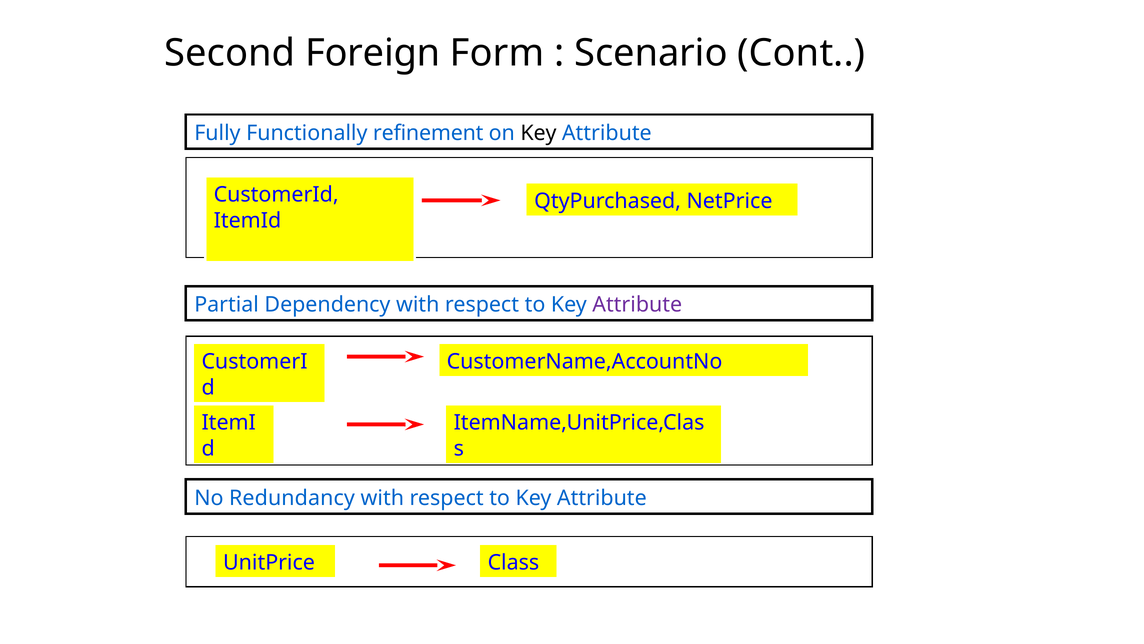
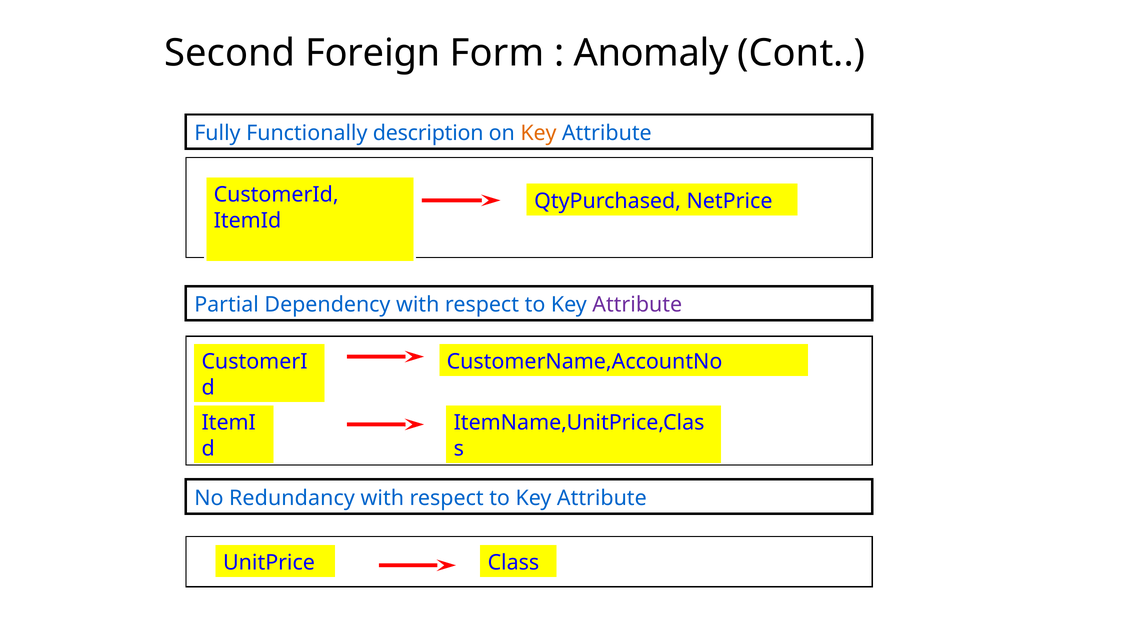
Scenario: Scenario -> Anomaly
refinement: refinement -> description
Key at (538, 133) colour: black -> orange
